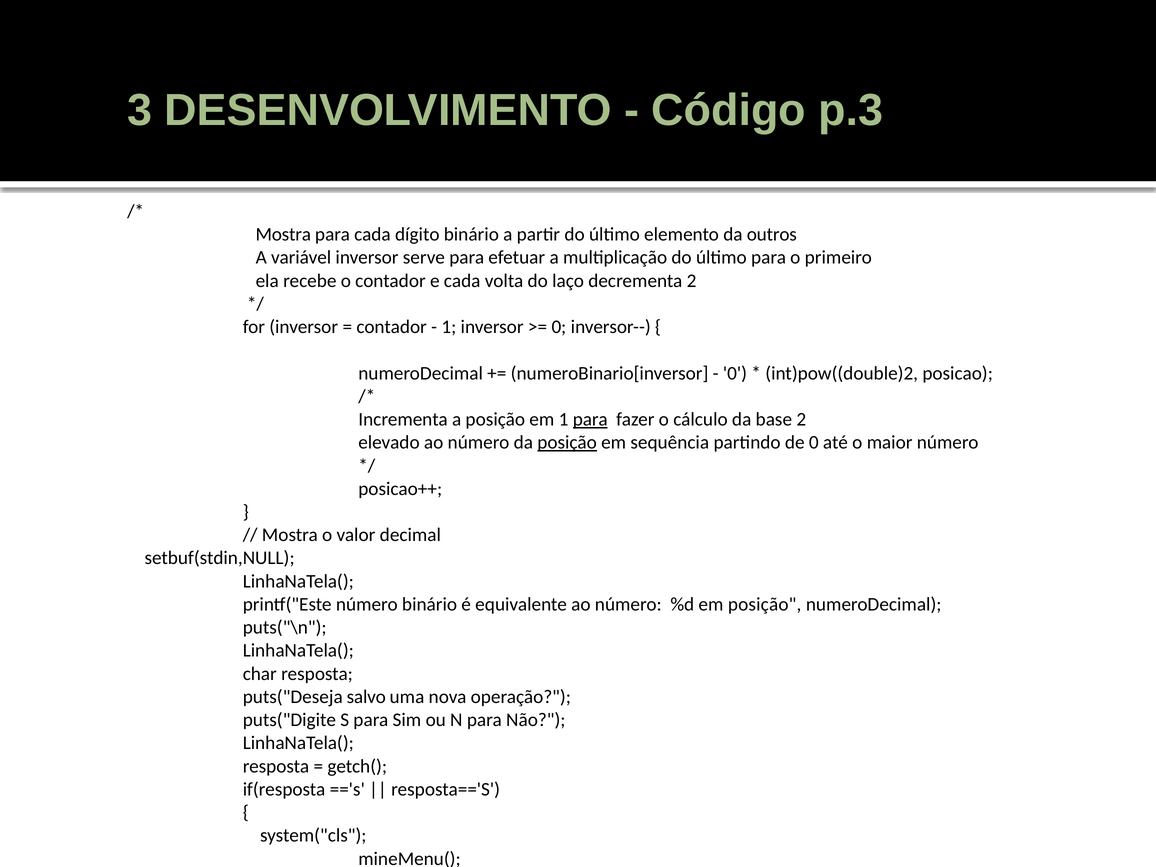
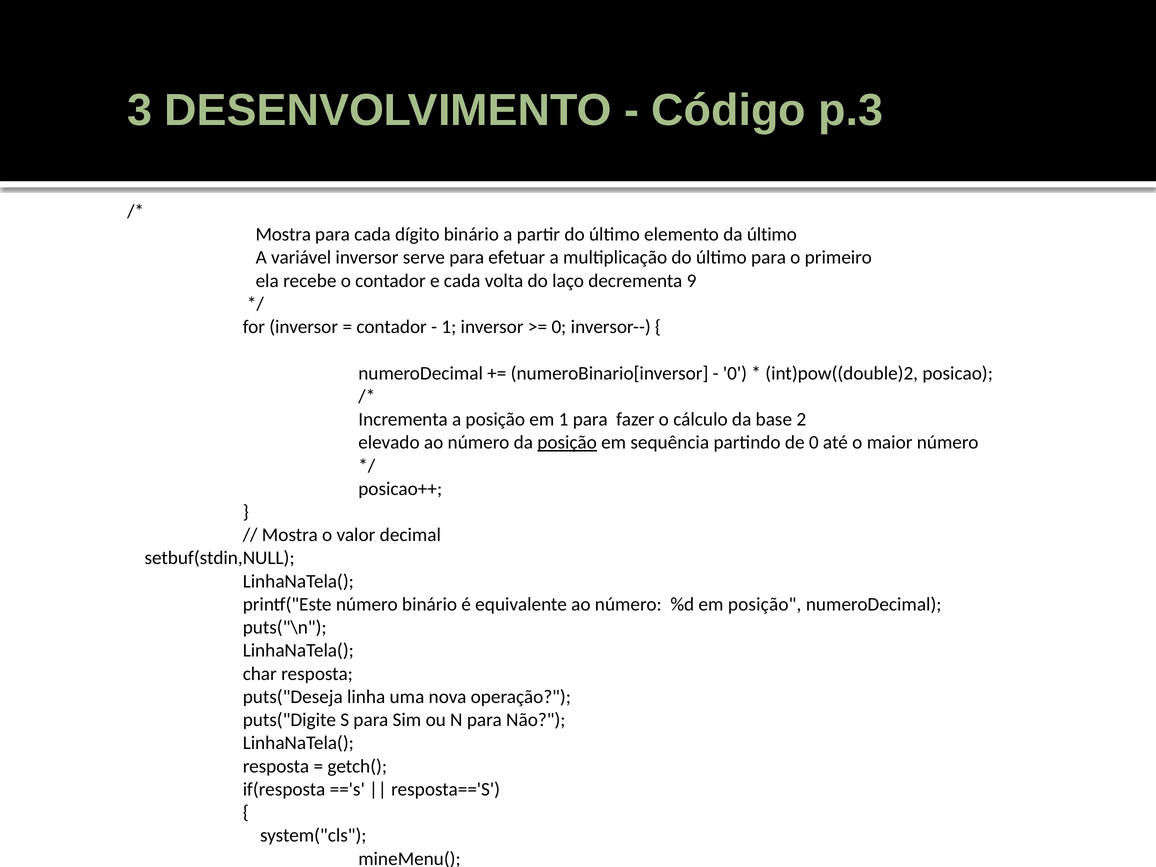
da outros: outros -> último
decrementa 2: 2 -> 9
para at (590, 419) underline: present -> none
salvo: salvo -> linha
